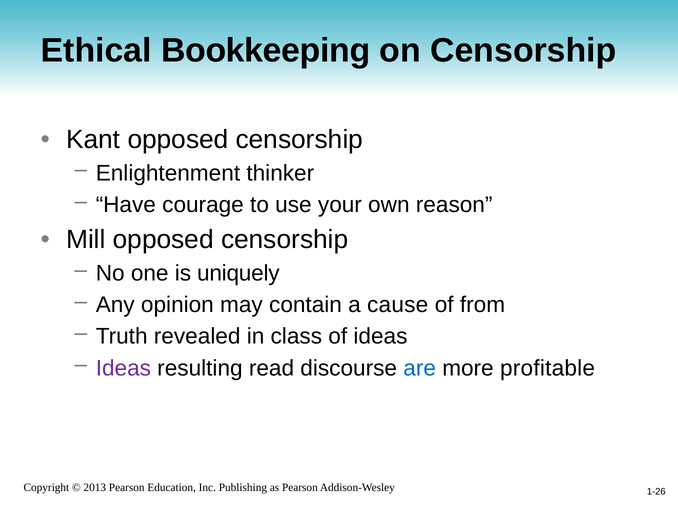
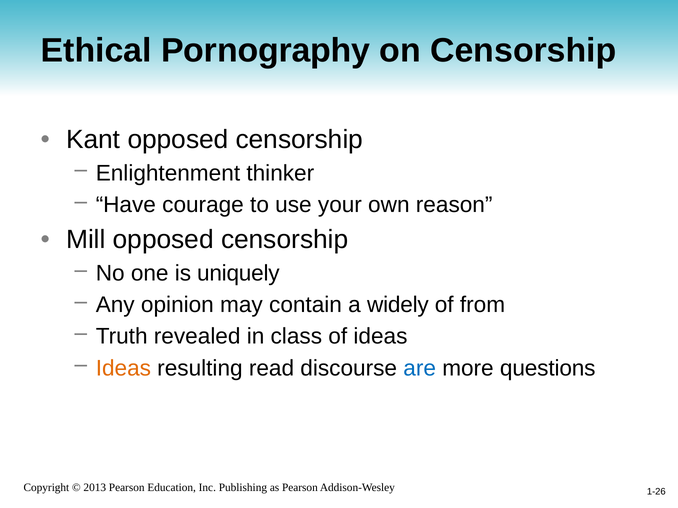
Bookkeeping: Bookkeeping -> Pornography
cause: cause -> widely
Ideas at (123, 368) colour: purple -> orange
profitable: profitable -> questions
